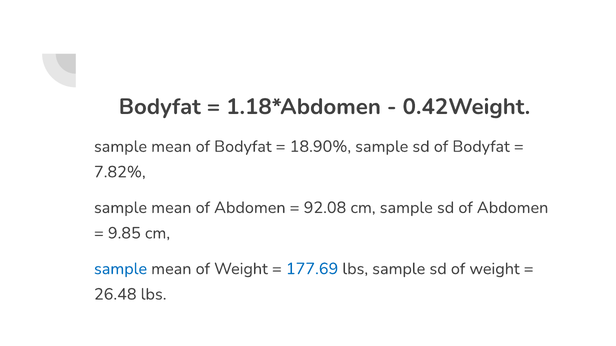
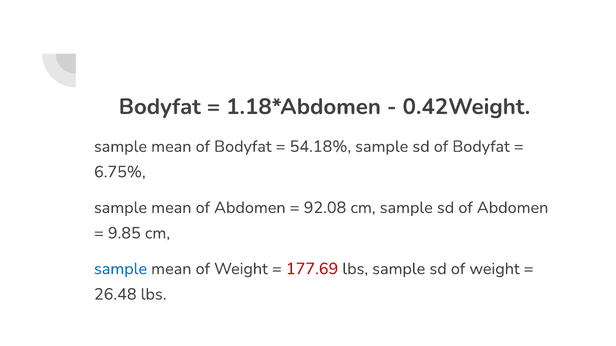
18.90%: 18.90% -> 54.18%
7.82%: 7.82% -> 6.75%
177.69 colour: blue -> red
